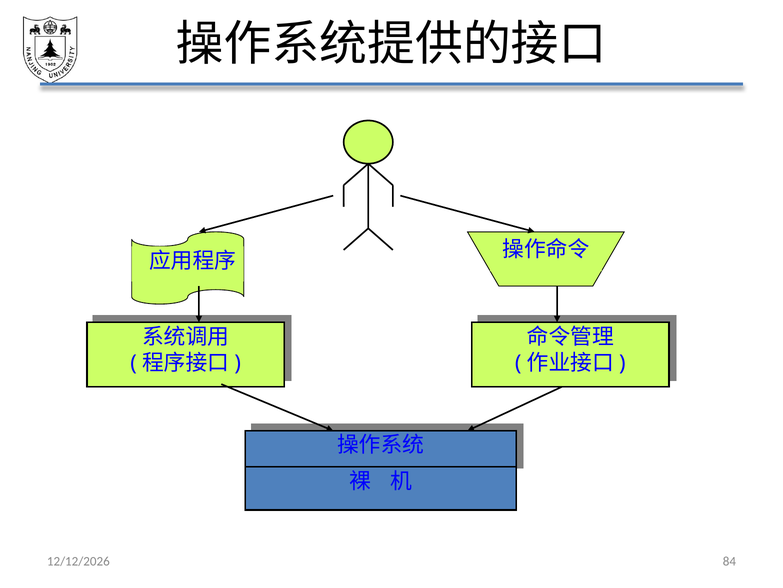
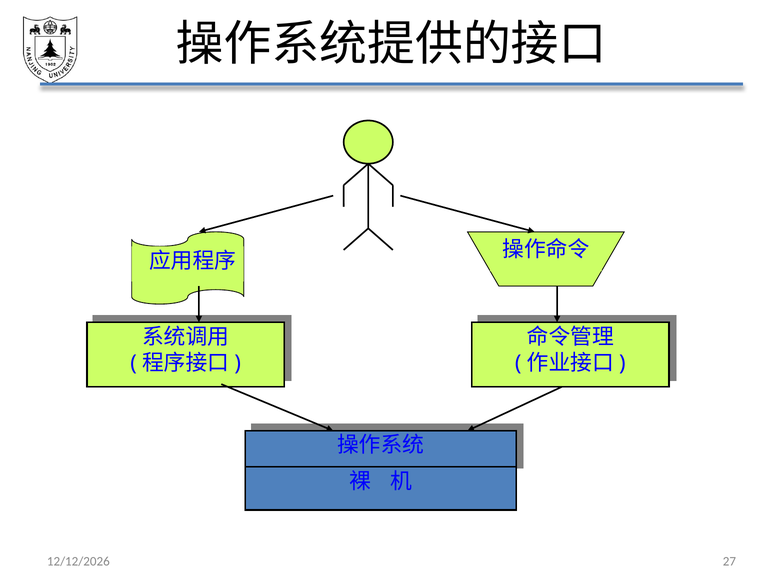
84: 84 -> 27
